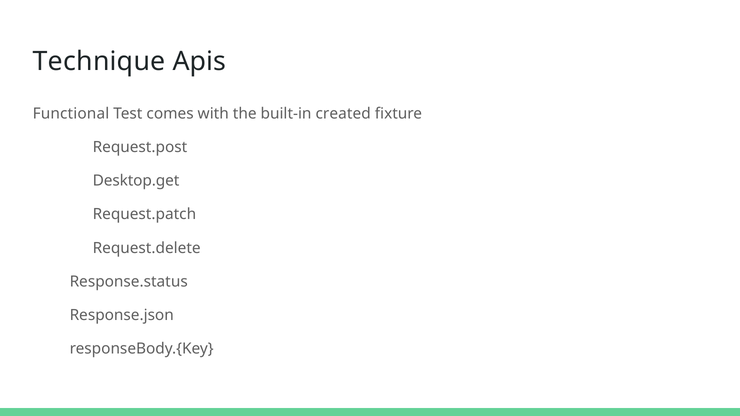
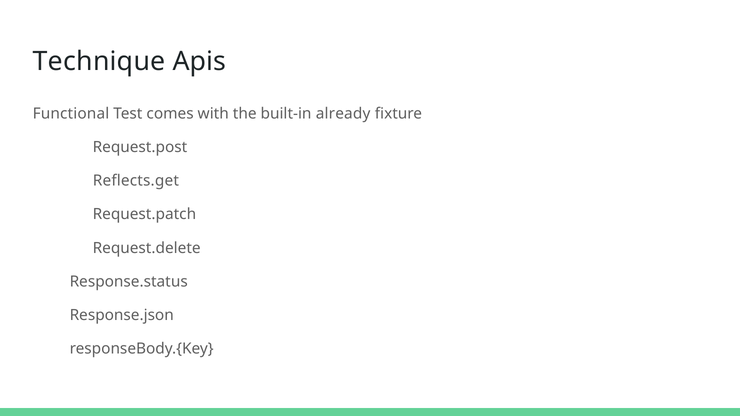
created: created -> already
Desktop.get: Desktop.get -> Reflects.get
